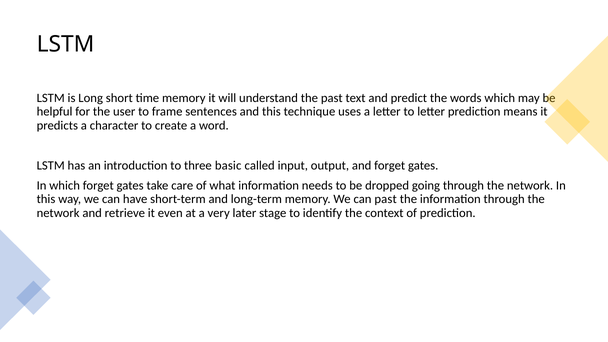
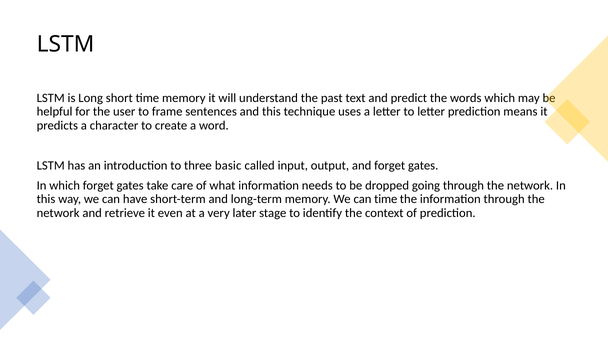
can past: past -> time
